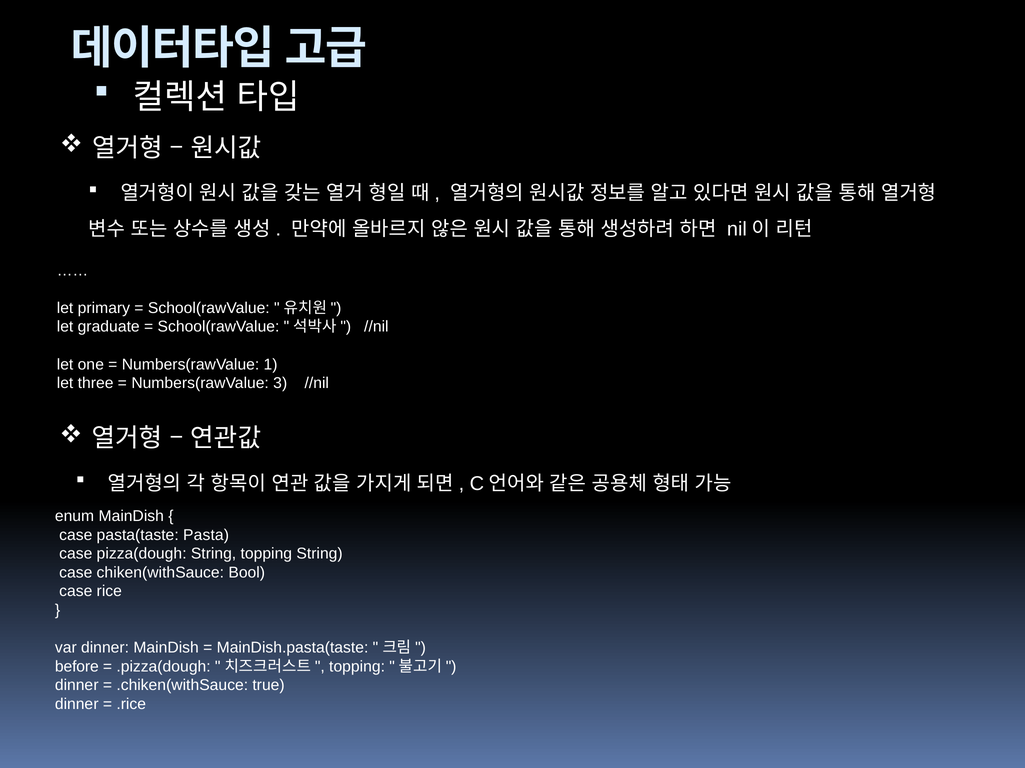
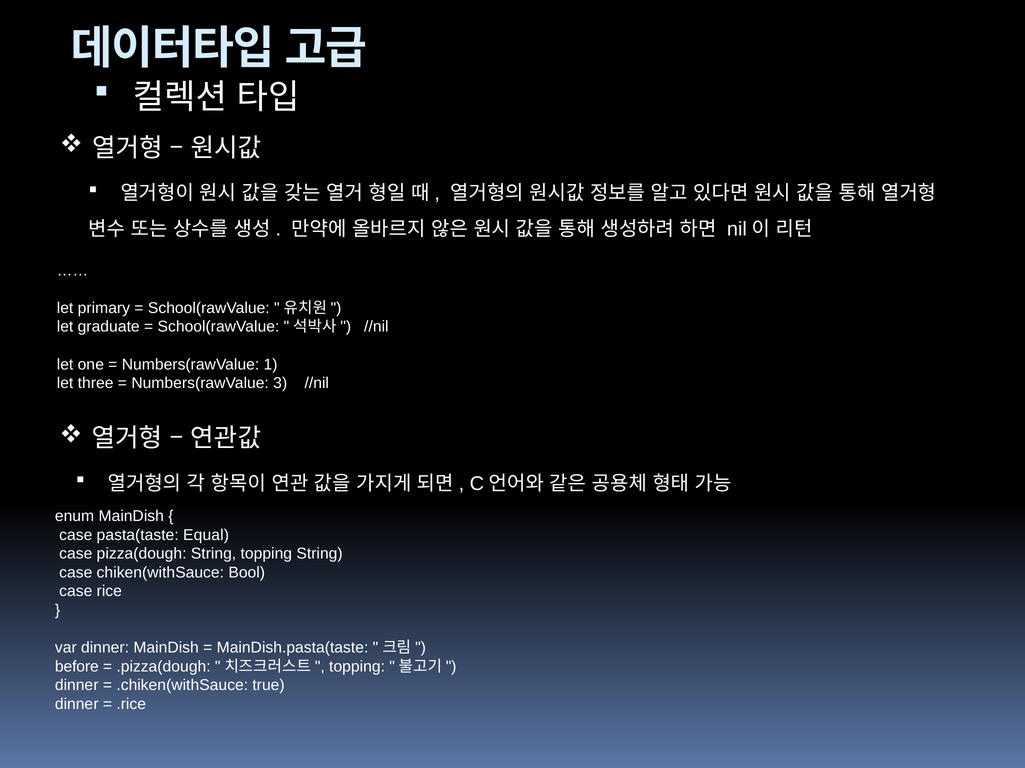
Pasta: Pasta -> Equal
